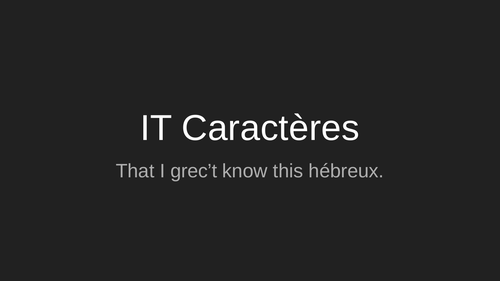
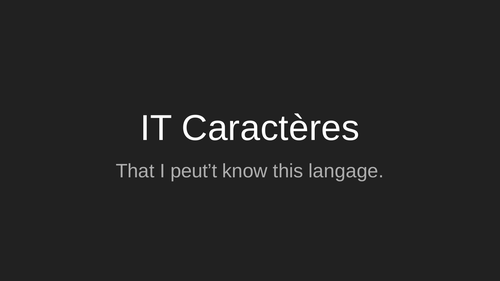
grec’t: grec’t -> peut’t
hébreux: hébreux -> langage
